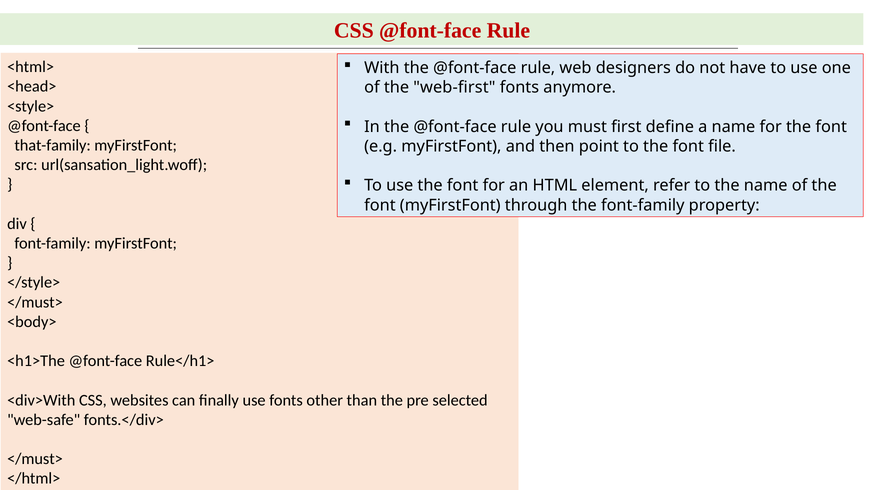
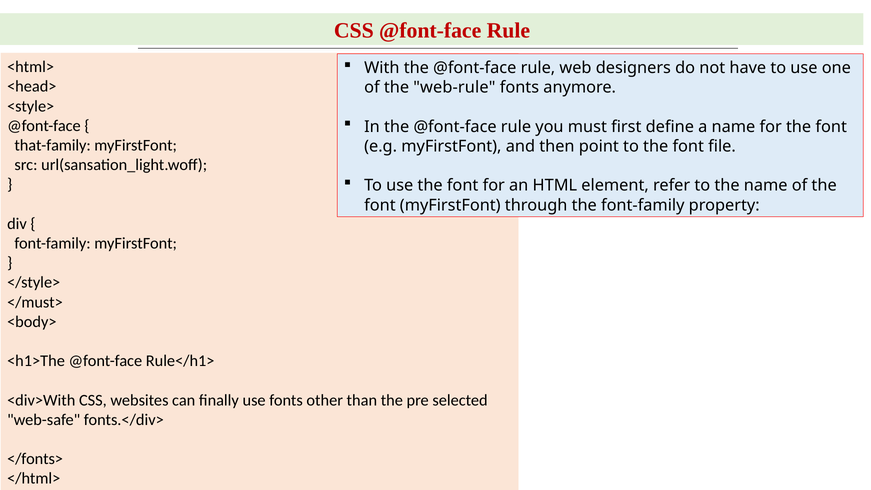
web-first: web-first -> web-rule
</must> at (35, 459): </must> -> </fonts>
